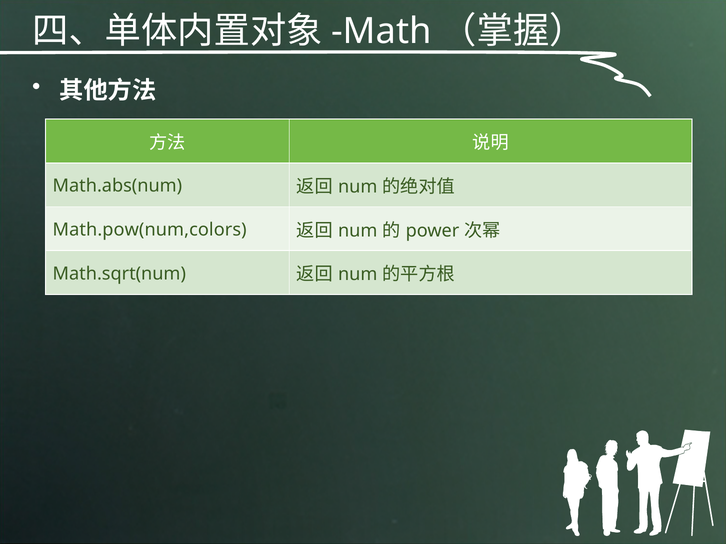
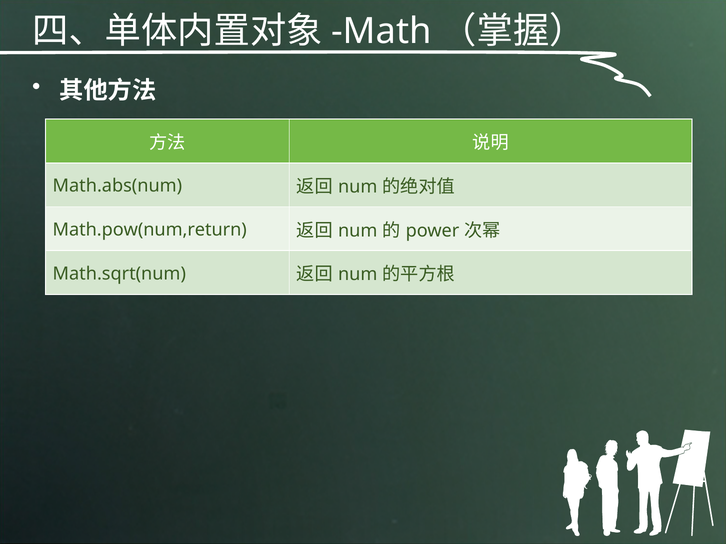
Math.pow(num,colors: Math.pow(num,colors -> Math.pow(num,return
